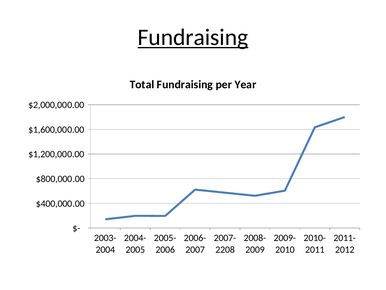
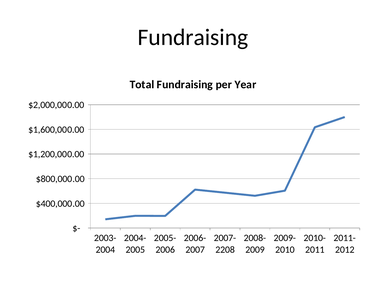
Fundraising at (193, 37) underline: present -> none
